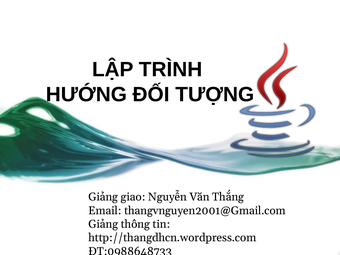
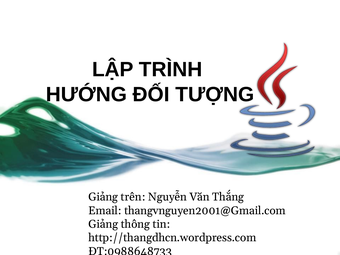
giao: giao -> trên
